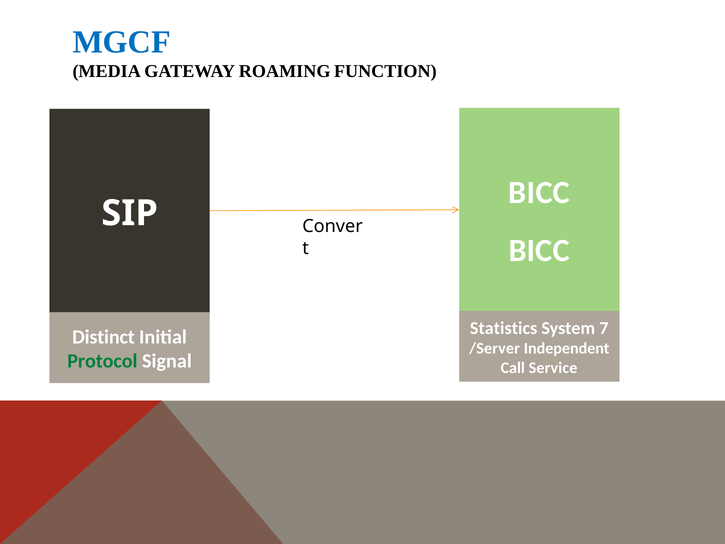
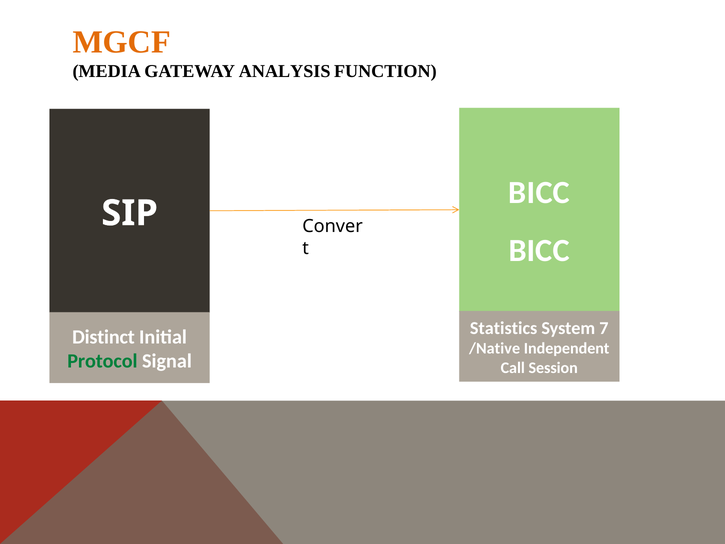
MGCF colour: blue -> orange
ROAMING: ROAMING -> ANALYSIS
/Server: /Server -> /Native
Service: Service -> Session
